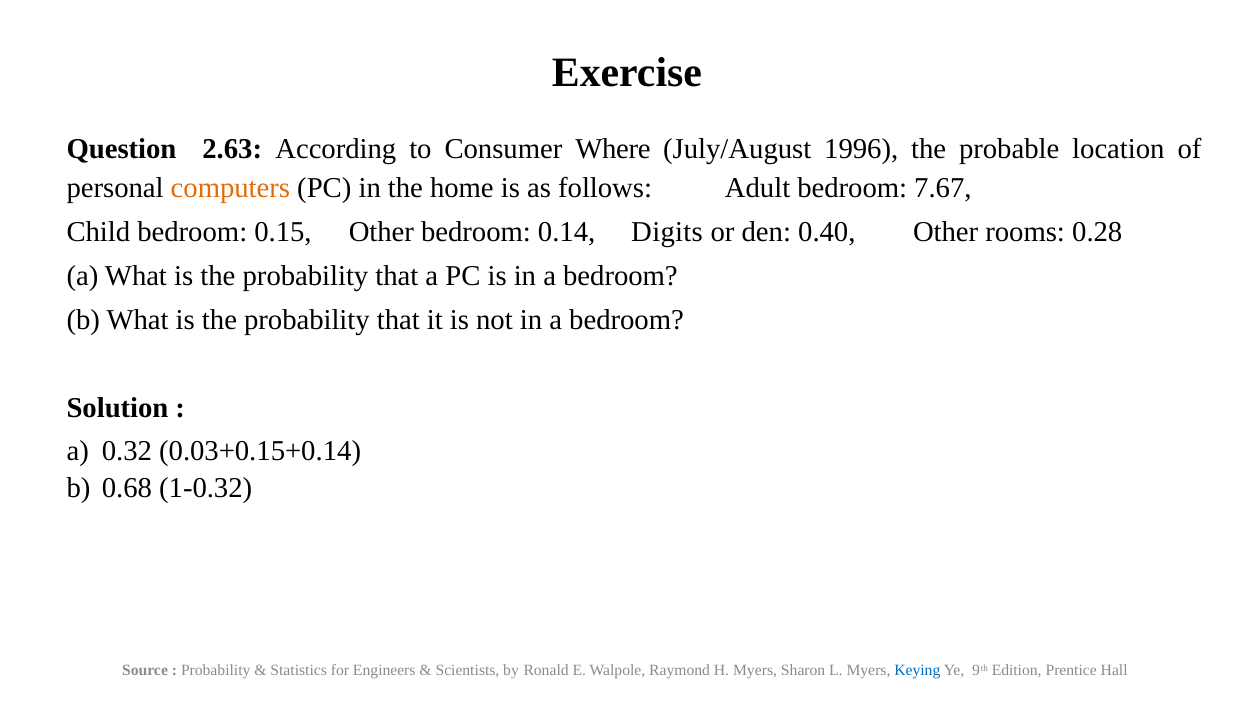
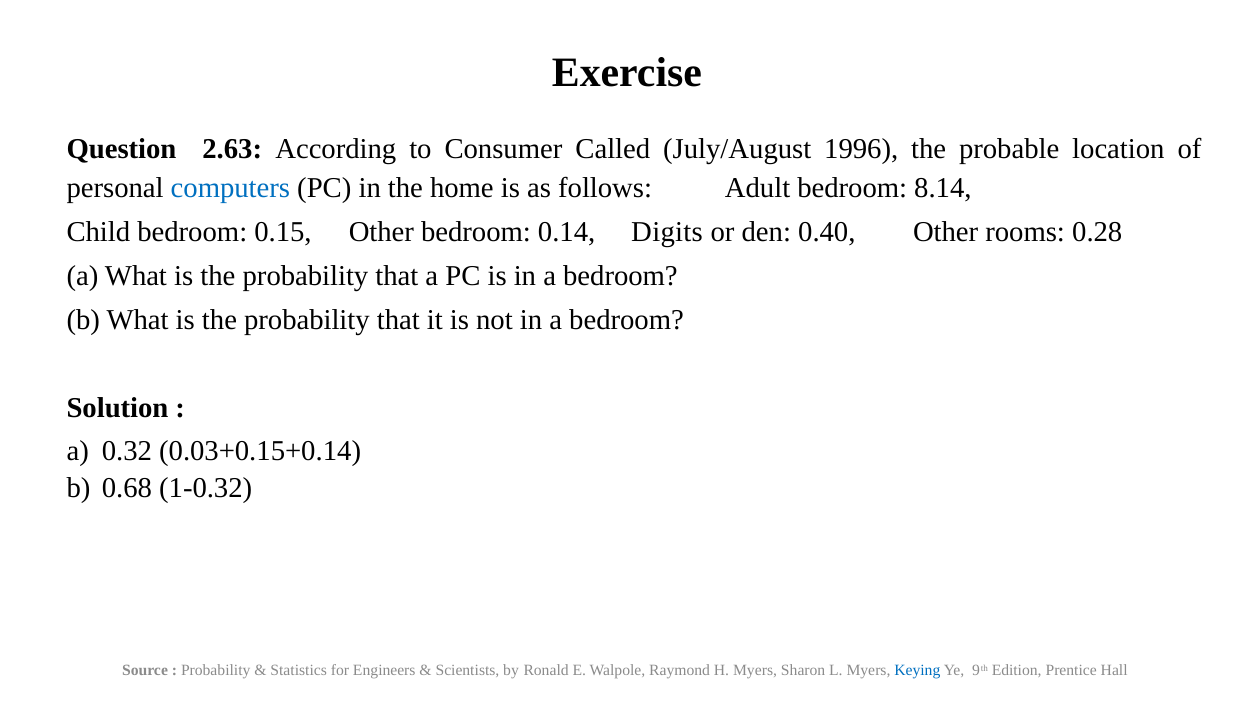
Where: Where -> Called
computers colour: orange -> blue
7.67: 7.67 -> 8.14
